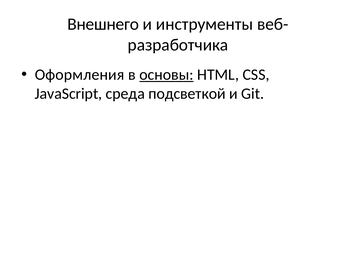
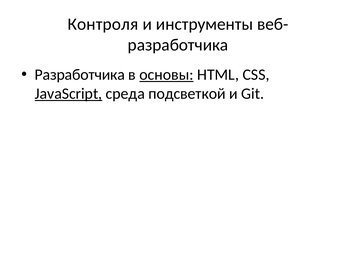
Внешнего: Внешнего -> Контроля
Оформления at (80, 75): Оформления -> Разработчика
JavaScript underline: none -> present
